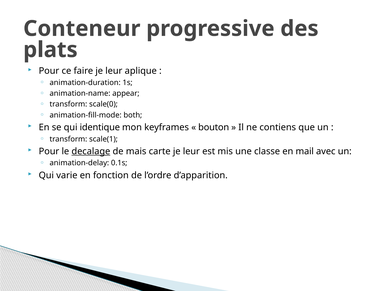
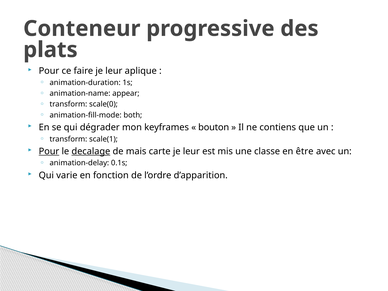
identique: identique -> dégrader
Pour at (49, 151) underline: none -> present
mail: mail -> être
